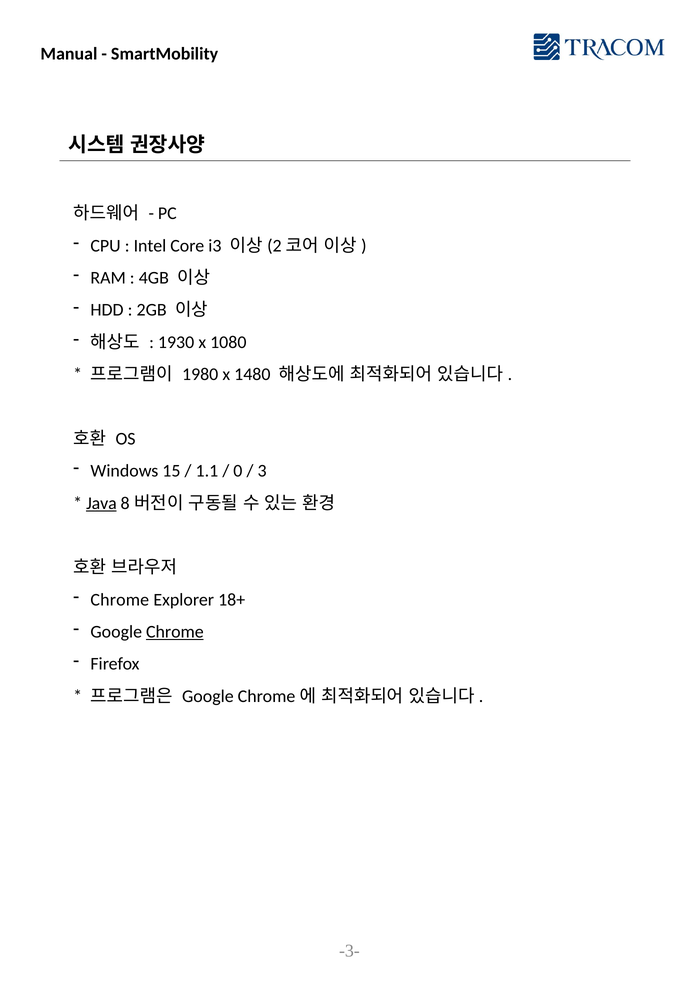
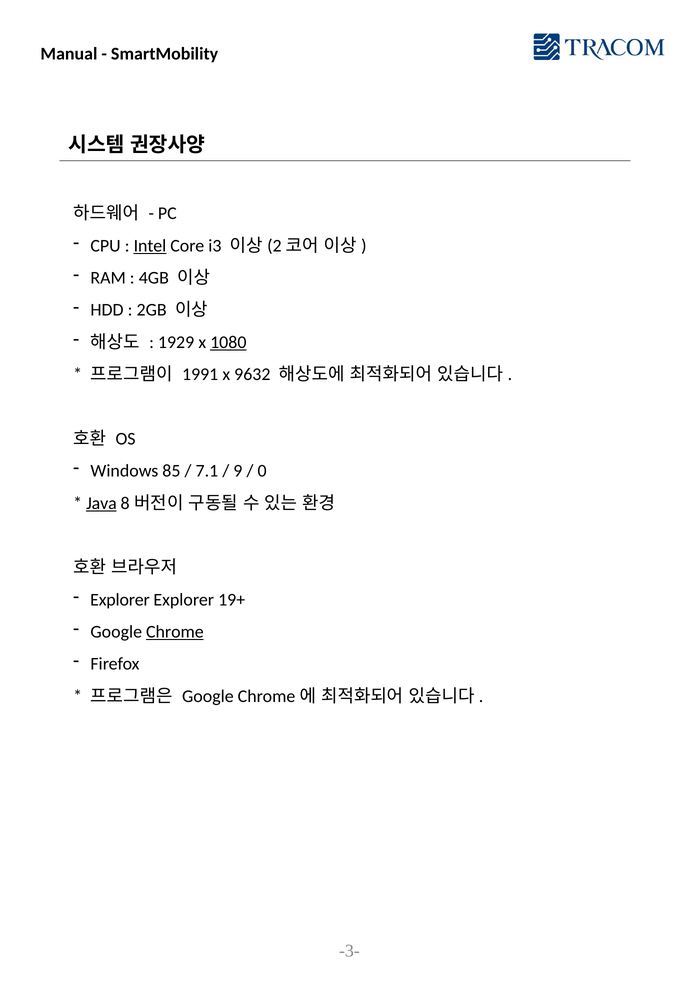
Intel underline: none -> present
1930: 1930 -> 1929
1080 underline: none -> present
1980: 1980 -> 1991
1480: 1480 -> 9632
15: 15 -> 85
1.1: 1.1 -> 7.1
0: 0 -> 9
3: 3 -> 0
Chrome at (120, 600): Chrome -> Explorer
18+: 18+ -> 19+
